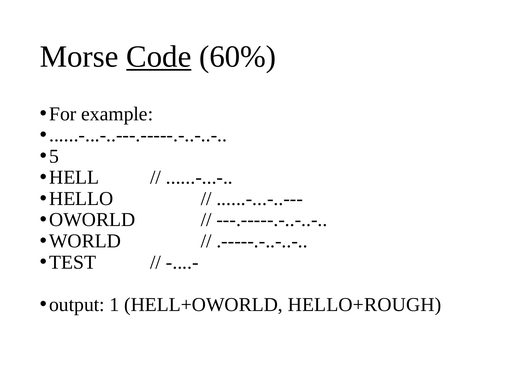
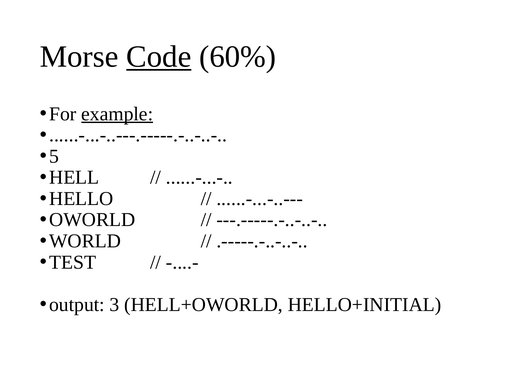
example underline: none -> present
1: 1 -> 3
HELLO+ROUGH: HELLO+ROUGH -> HELLO+INITIAL
